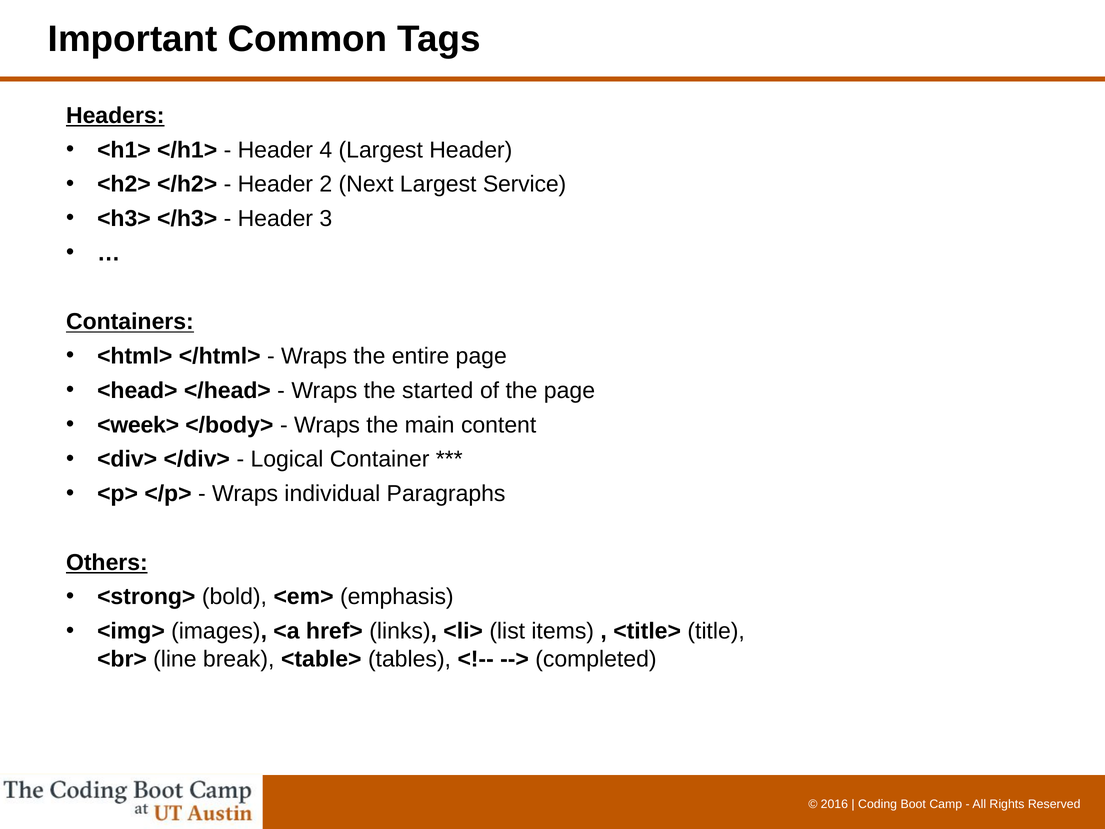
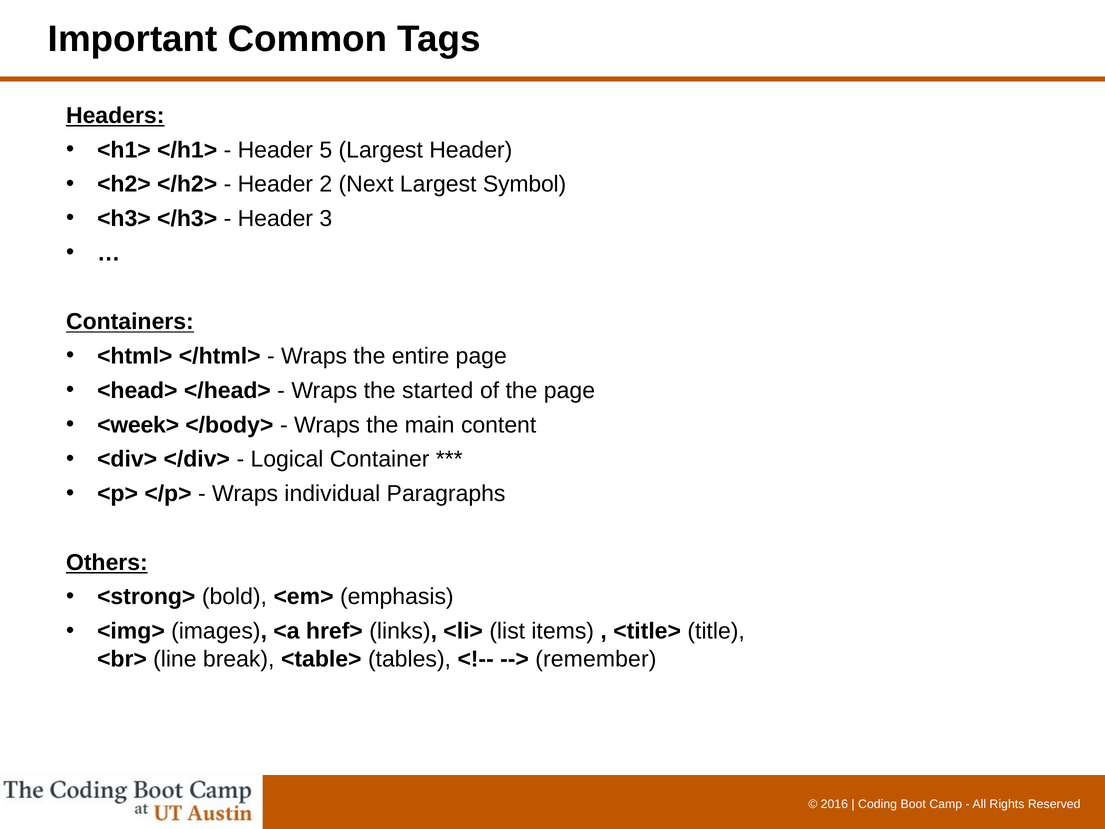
4: 4 -> 5
Service: Service -> Symbol
completed: completed -> remember
